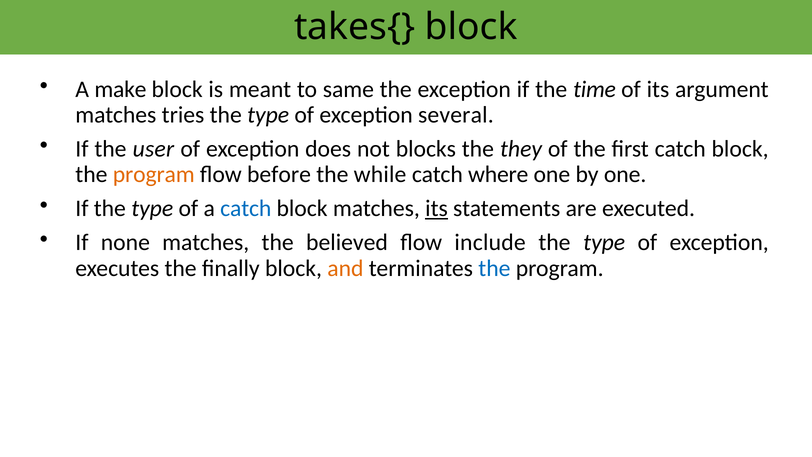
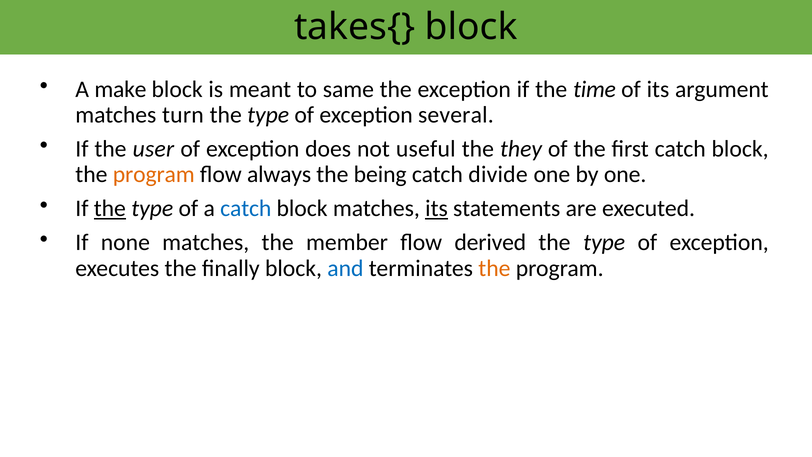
tries: tries -> turn
blocks: blocks -> useful
before: before -> always
while: while -> being
where: where -> divide
the at (110, 209) underline: none -> present
believed: believed -> member
include: include -> derived
and colour: orange -> blue
the at (494, 268) colour: blue -> orange
